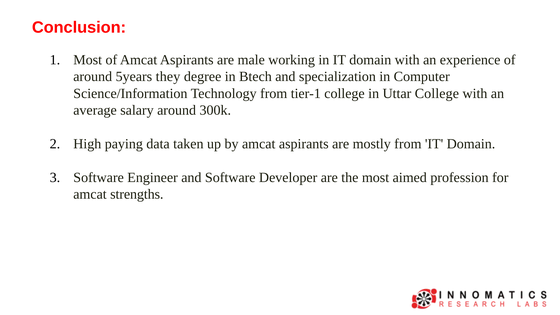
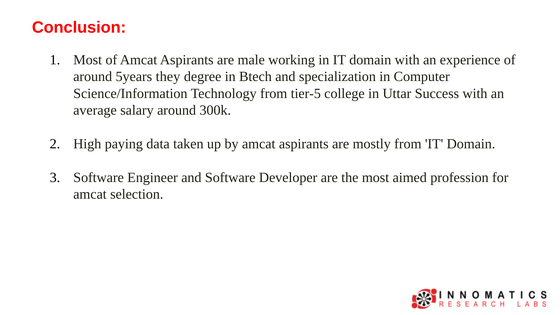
tier-1: tier-1 -> tier-5
Uttar College: College -> Success
strengths: strengths -> selection
